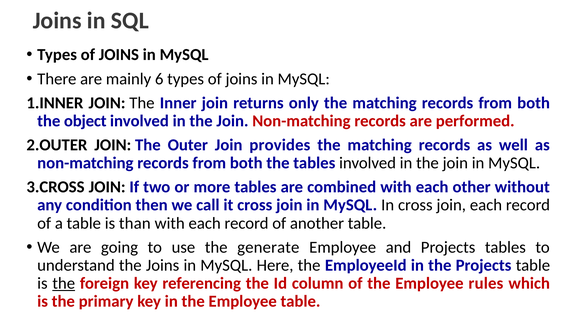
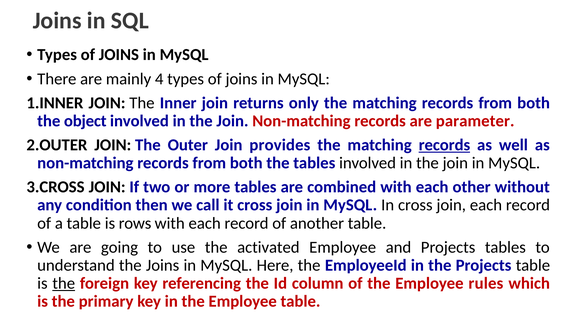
6: 6 -> 4
performed: performed -> parameter
records at (444, 145) underline: none -> present
than: than -> rows
generate: generate -> activated
